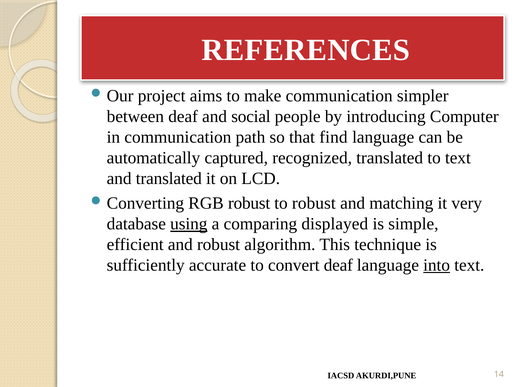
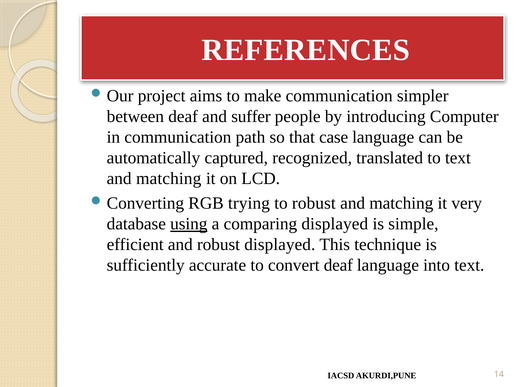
social: social -> suffer
find: find -> case
translated at (169, 178): translated -> matching
RGB robust: robust -> trying
robust algorithm: algorithm -> displayed
into underline: present -> none
